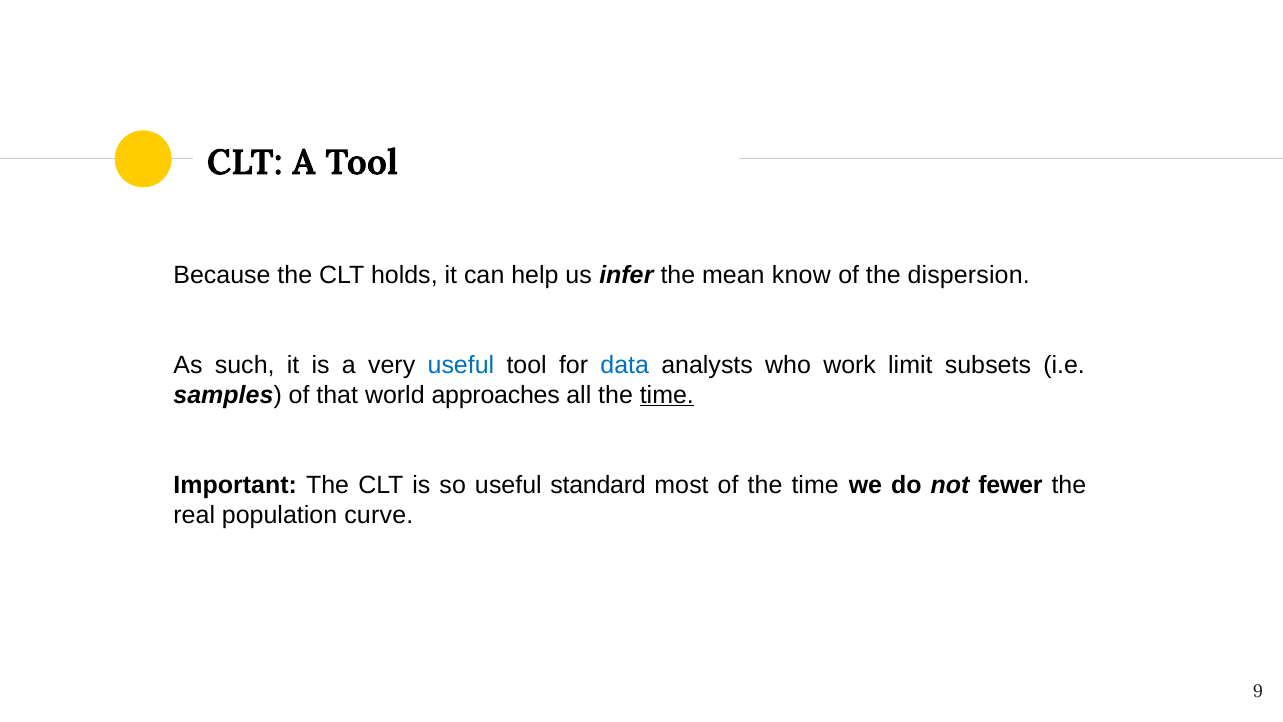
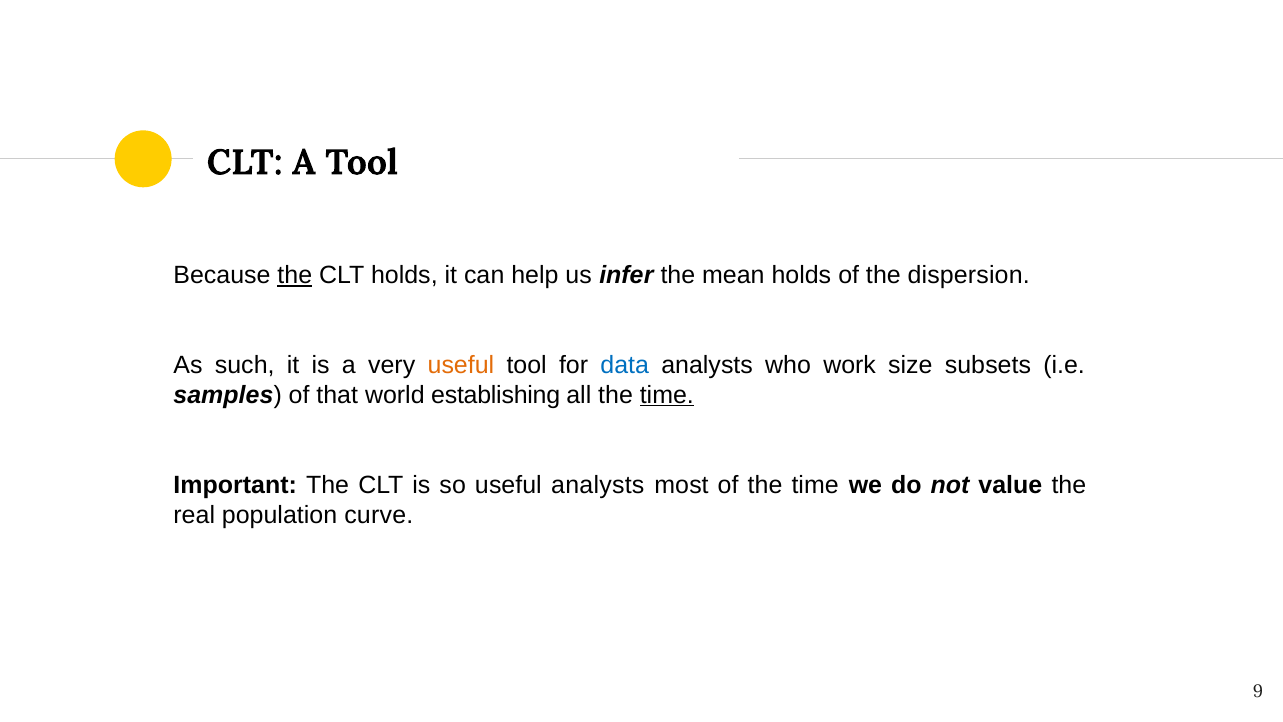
the at (295, 275) underline: none -> present
mean know: know -> holds
useful at (461, 365) colour: blue -> orange
limit: limit -> size
approaches: approaches -> establishing
useful standard: standard -> analysts
fewer: fewer -> value
